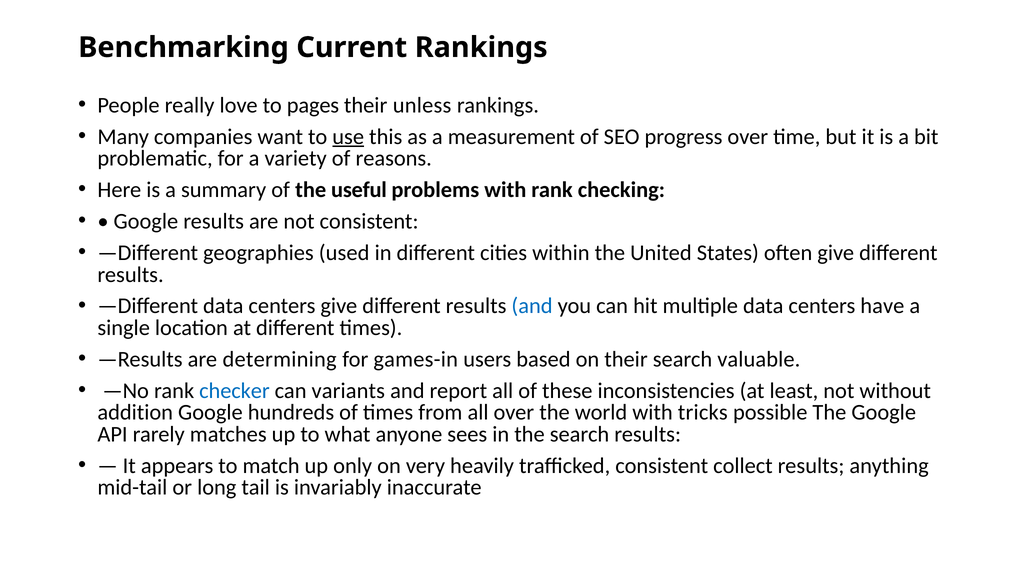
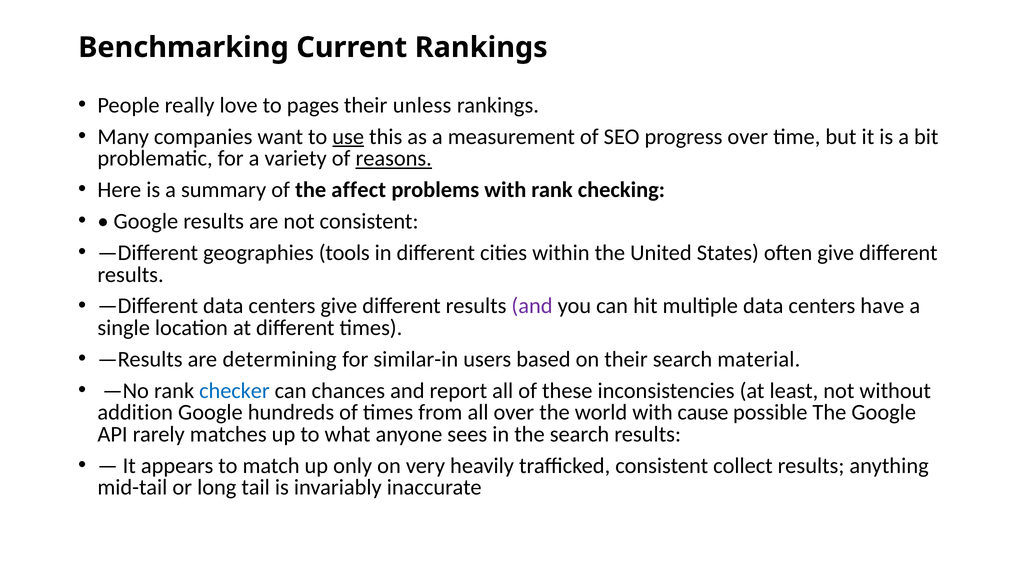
reasons underline: none -> present
useful: useful -> affect
used: used -> tools
and at (532, 306) colour: blue -> purple
games-in: games-in -> similar-in
valuable: valuable -> material
variants: variants -> chances
tricks: tricks -> cause
